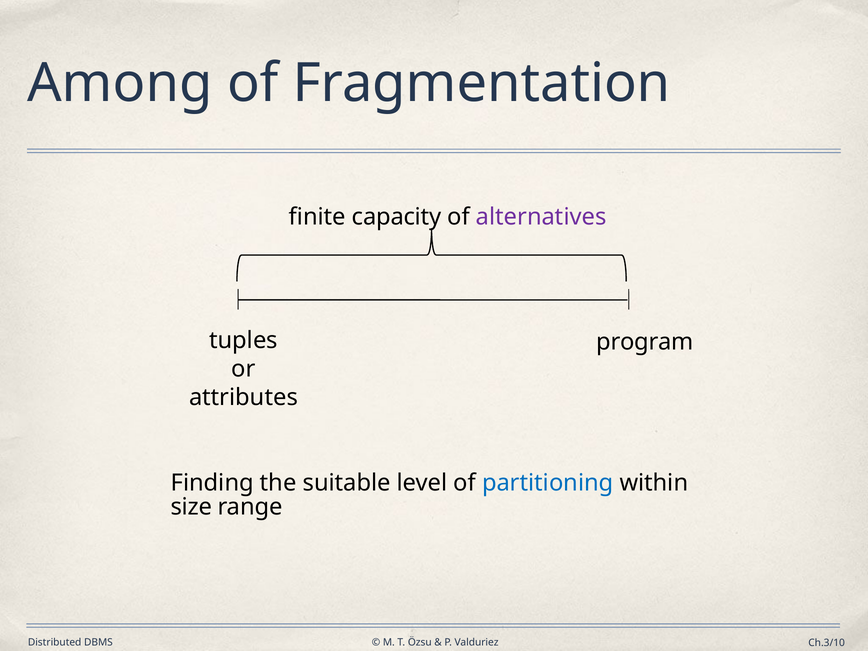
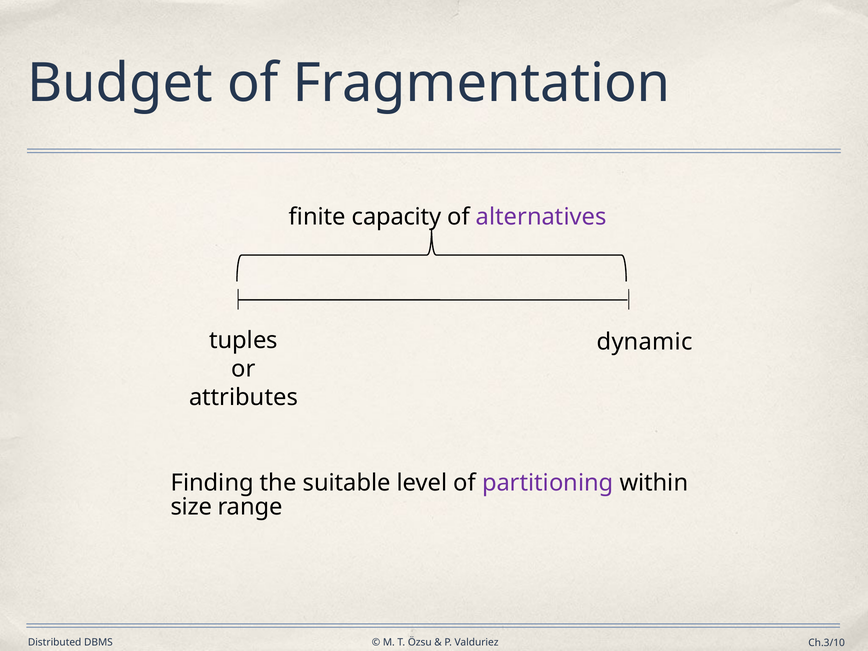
Among: Among -> Budget
program: program -> dynamic
partitioning colour: blue -> purple
